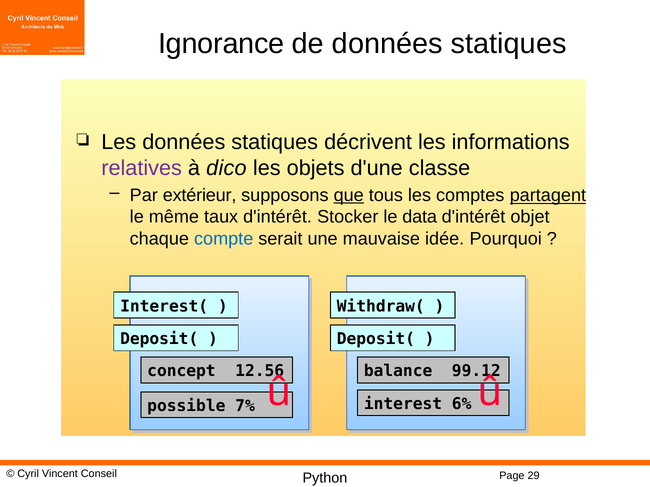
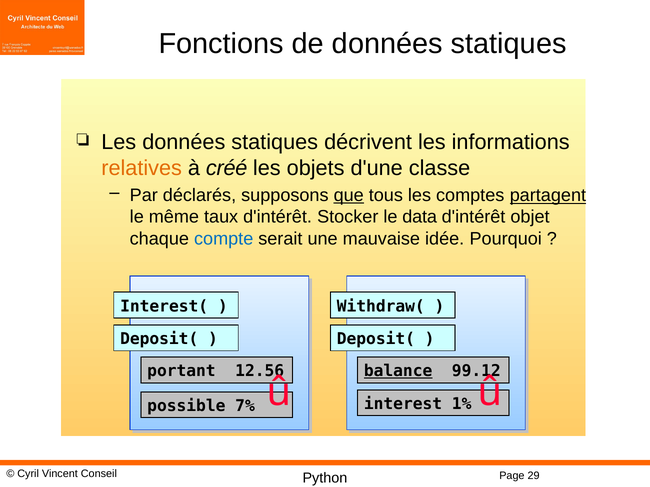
Ignorance: Ignorance -> Fonctions
relatives colour: purple -> orange
dico: dico -> créé
extérieur: extérieur -> déclarés
concept: concept -> portant
balance underline: none -> present
6%: 6% -> 1%
